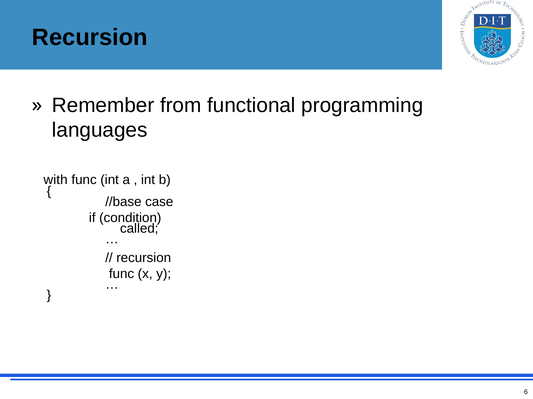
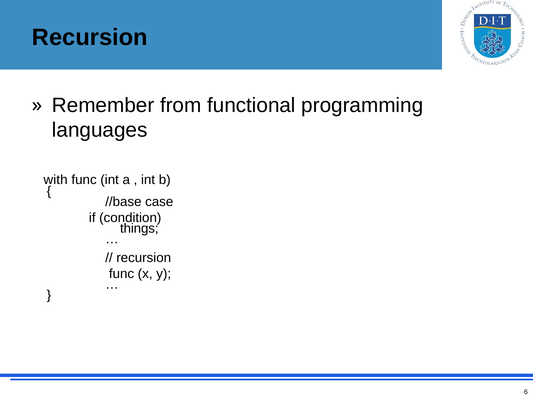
called: called -> things
